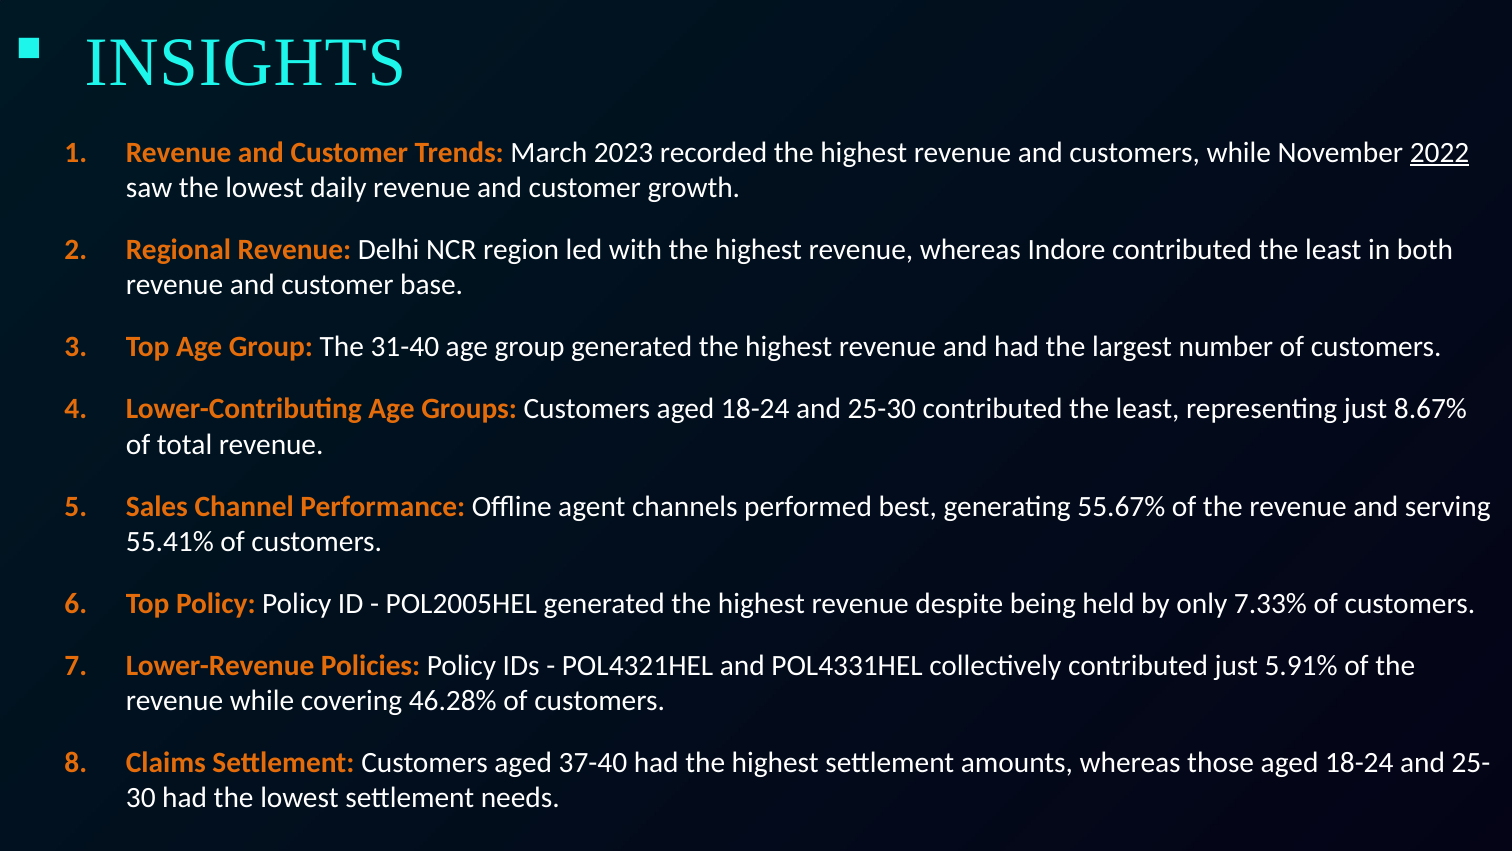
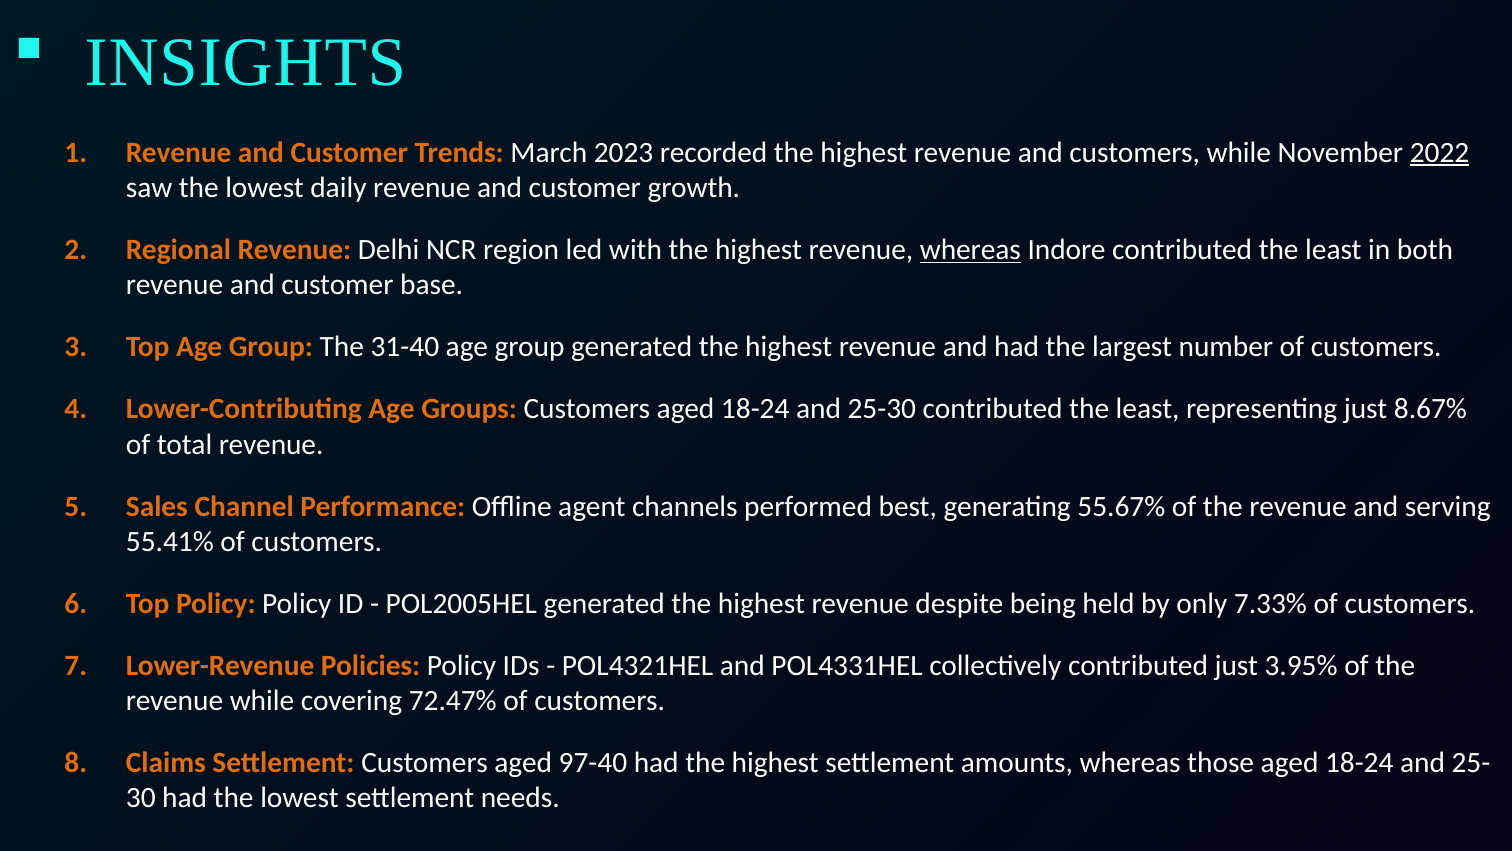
whereas at (970, 250) underline: none -> present
5.91%: 5.91% -> 3.95%
46.28%: 46.28% -> 72.47%
37-40: 37-40 -> 97-40
